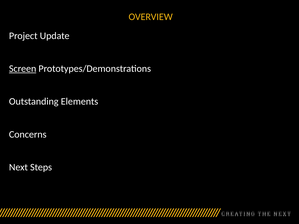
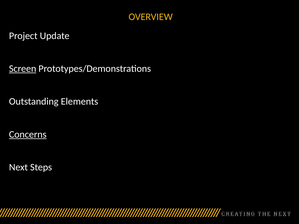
Concerns underline: none -> present
